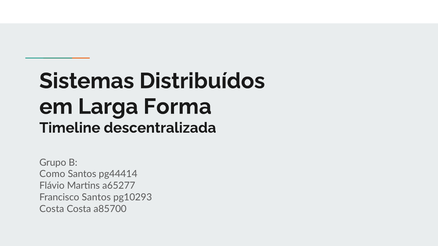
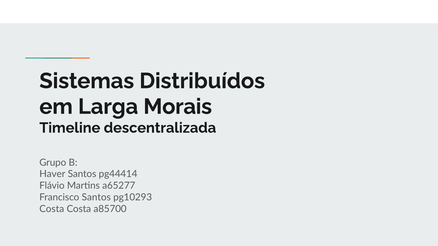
Forma: Forma -> Morais
Como: Como -> Haver
